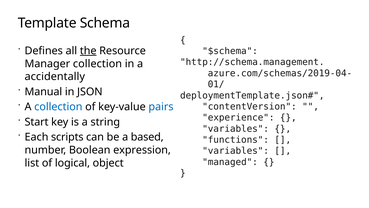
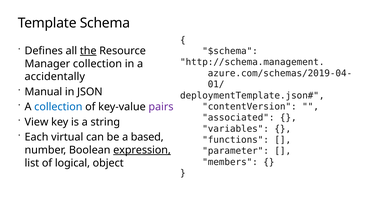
pairs colour: blue -> purple
experience: experience -> associated
Start: Start -> View
scripts: scripts -> virtual
variables at (236, 151): variables -> parameter
expression underline: none -> present
managed: managed -> members
